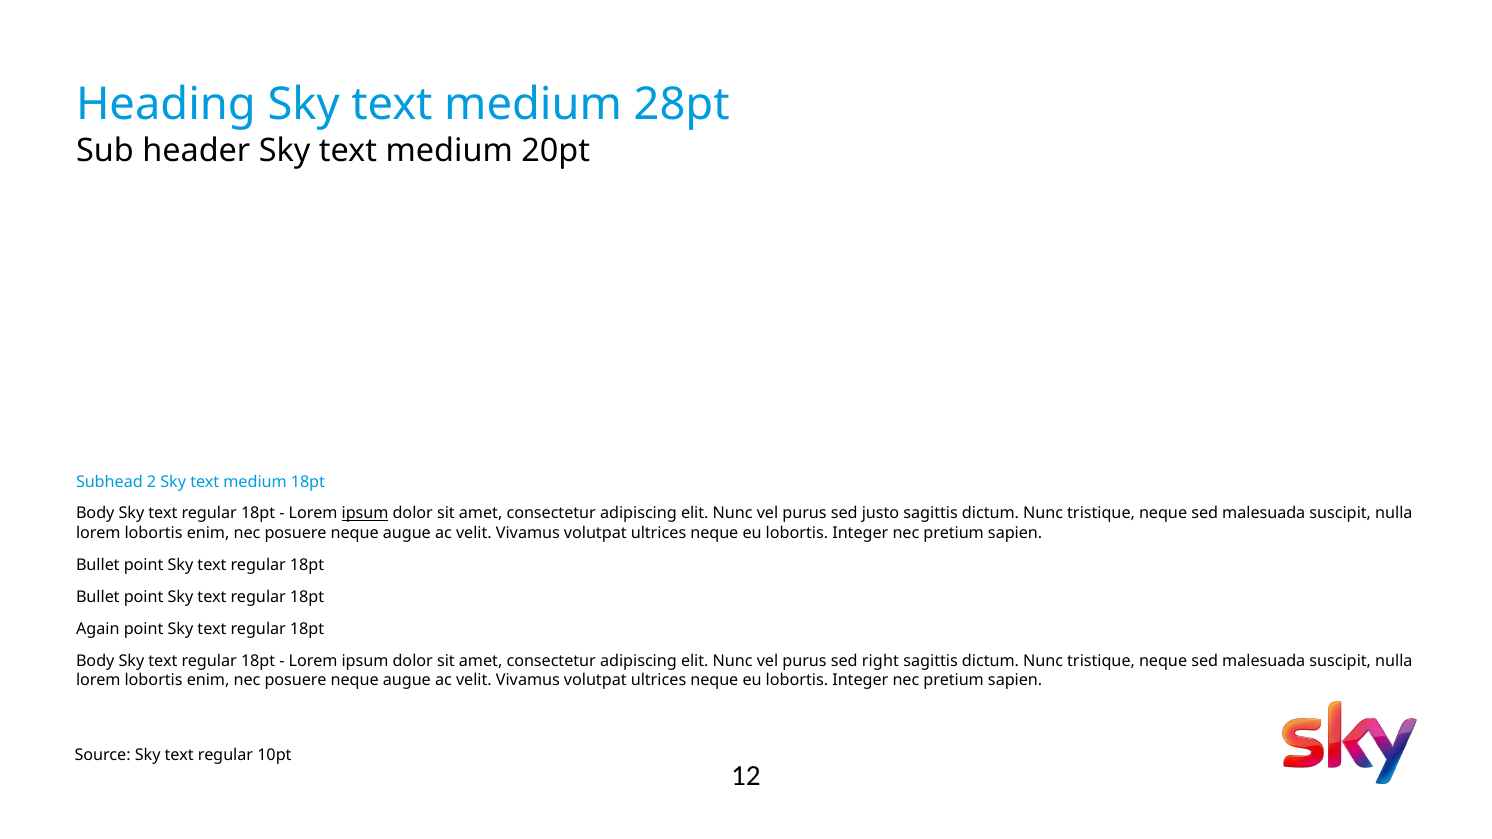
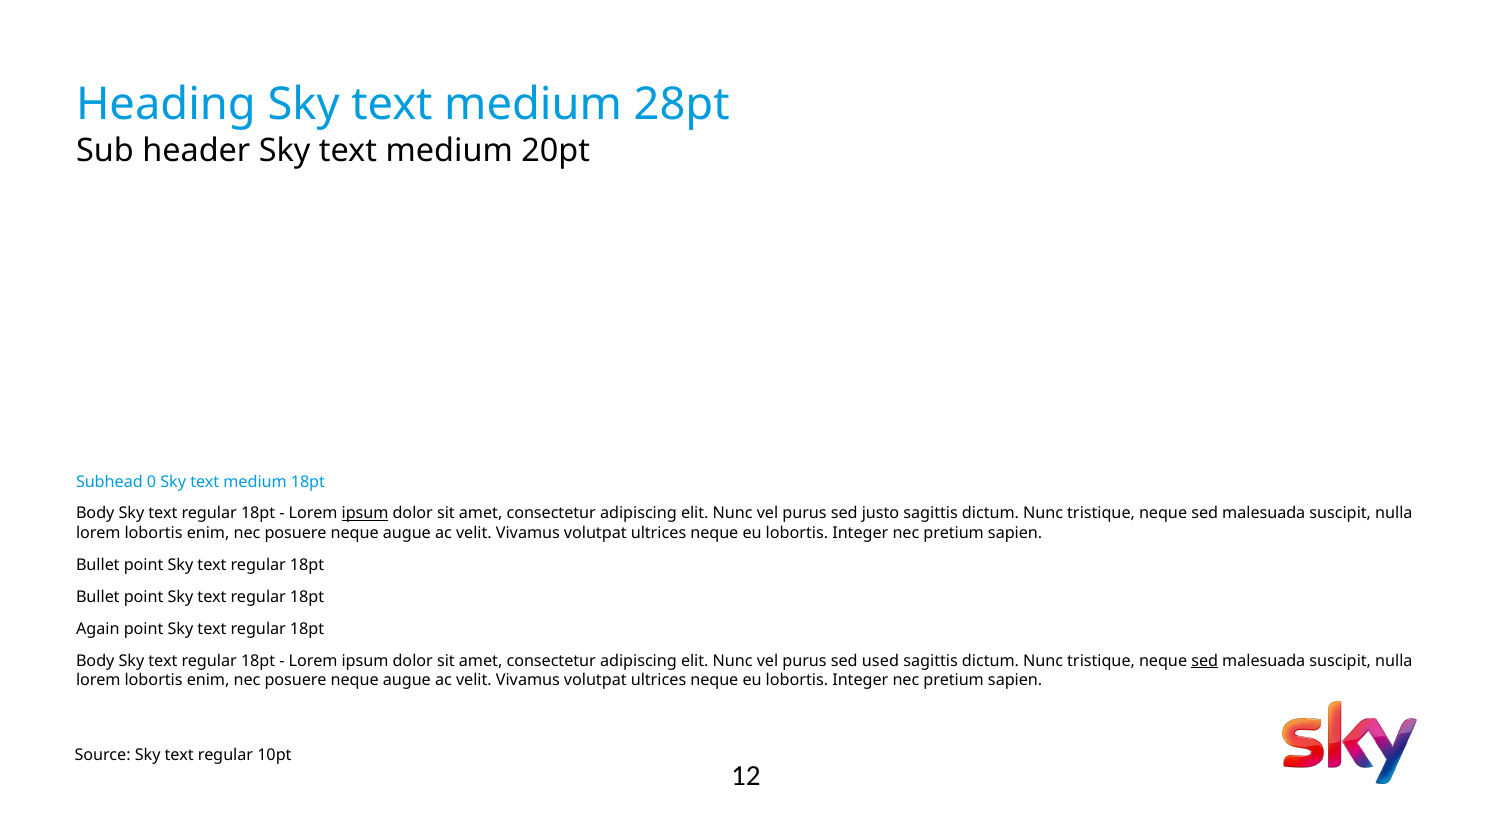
2: 2 -> 0
right: right -> used
sed at (1205, 661) underline: none -> present
